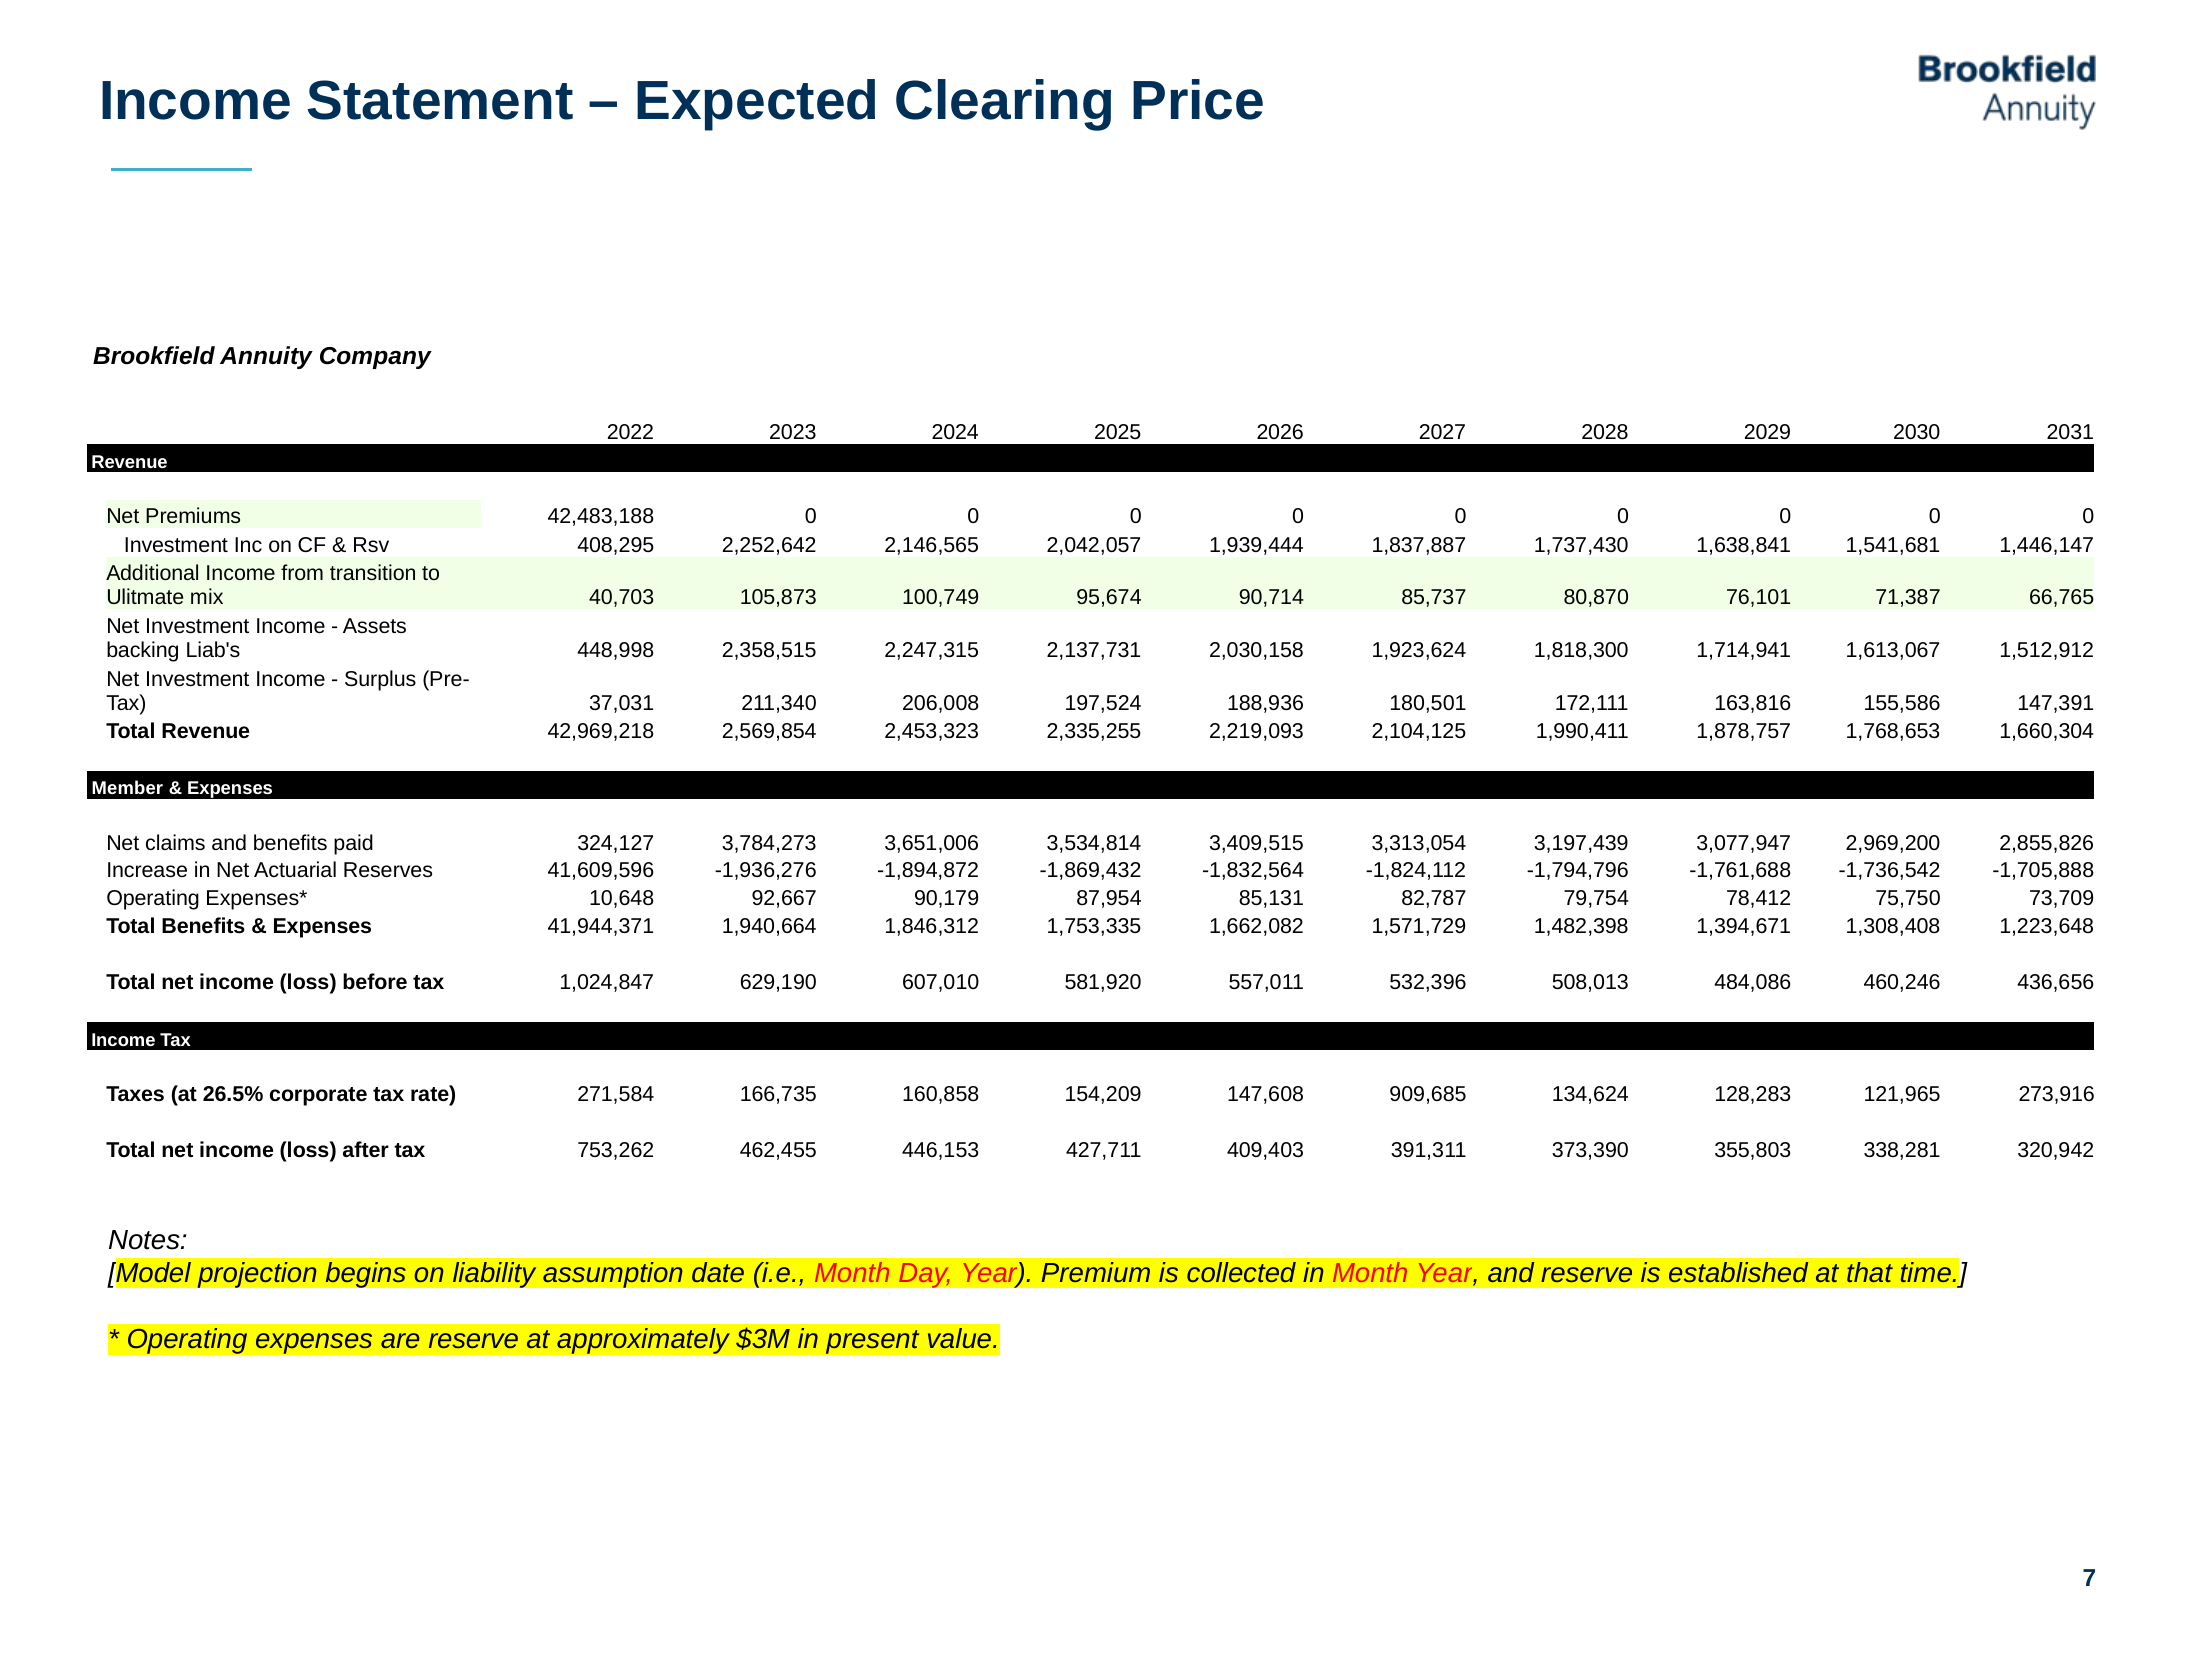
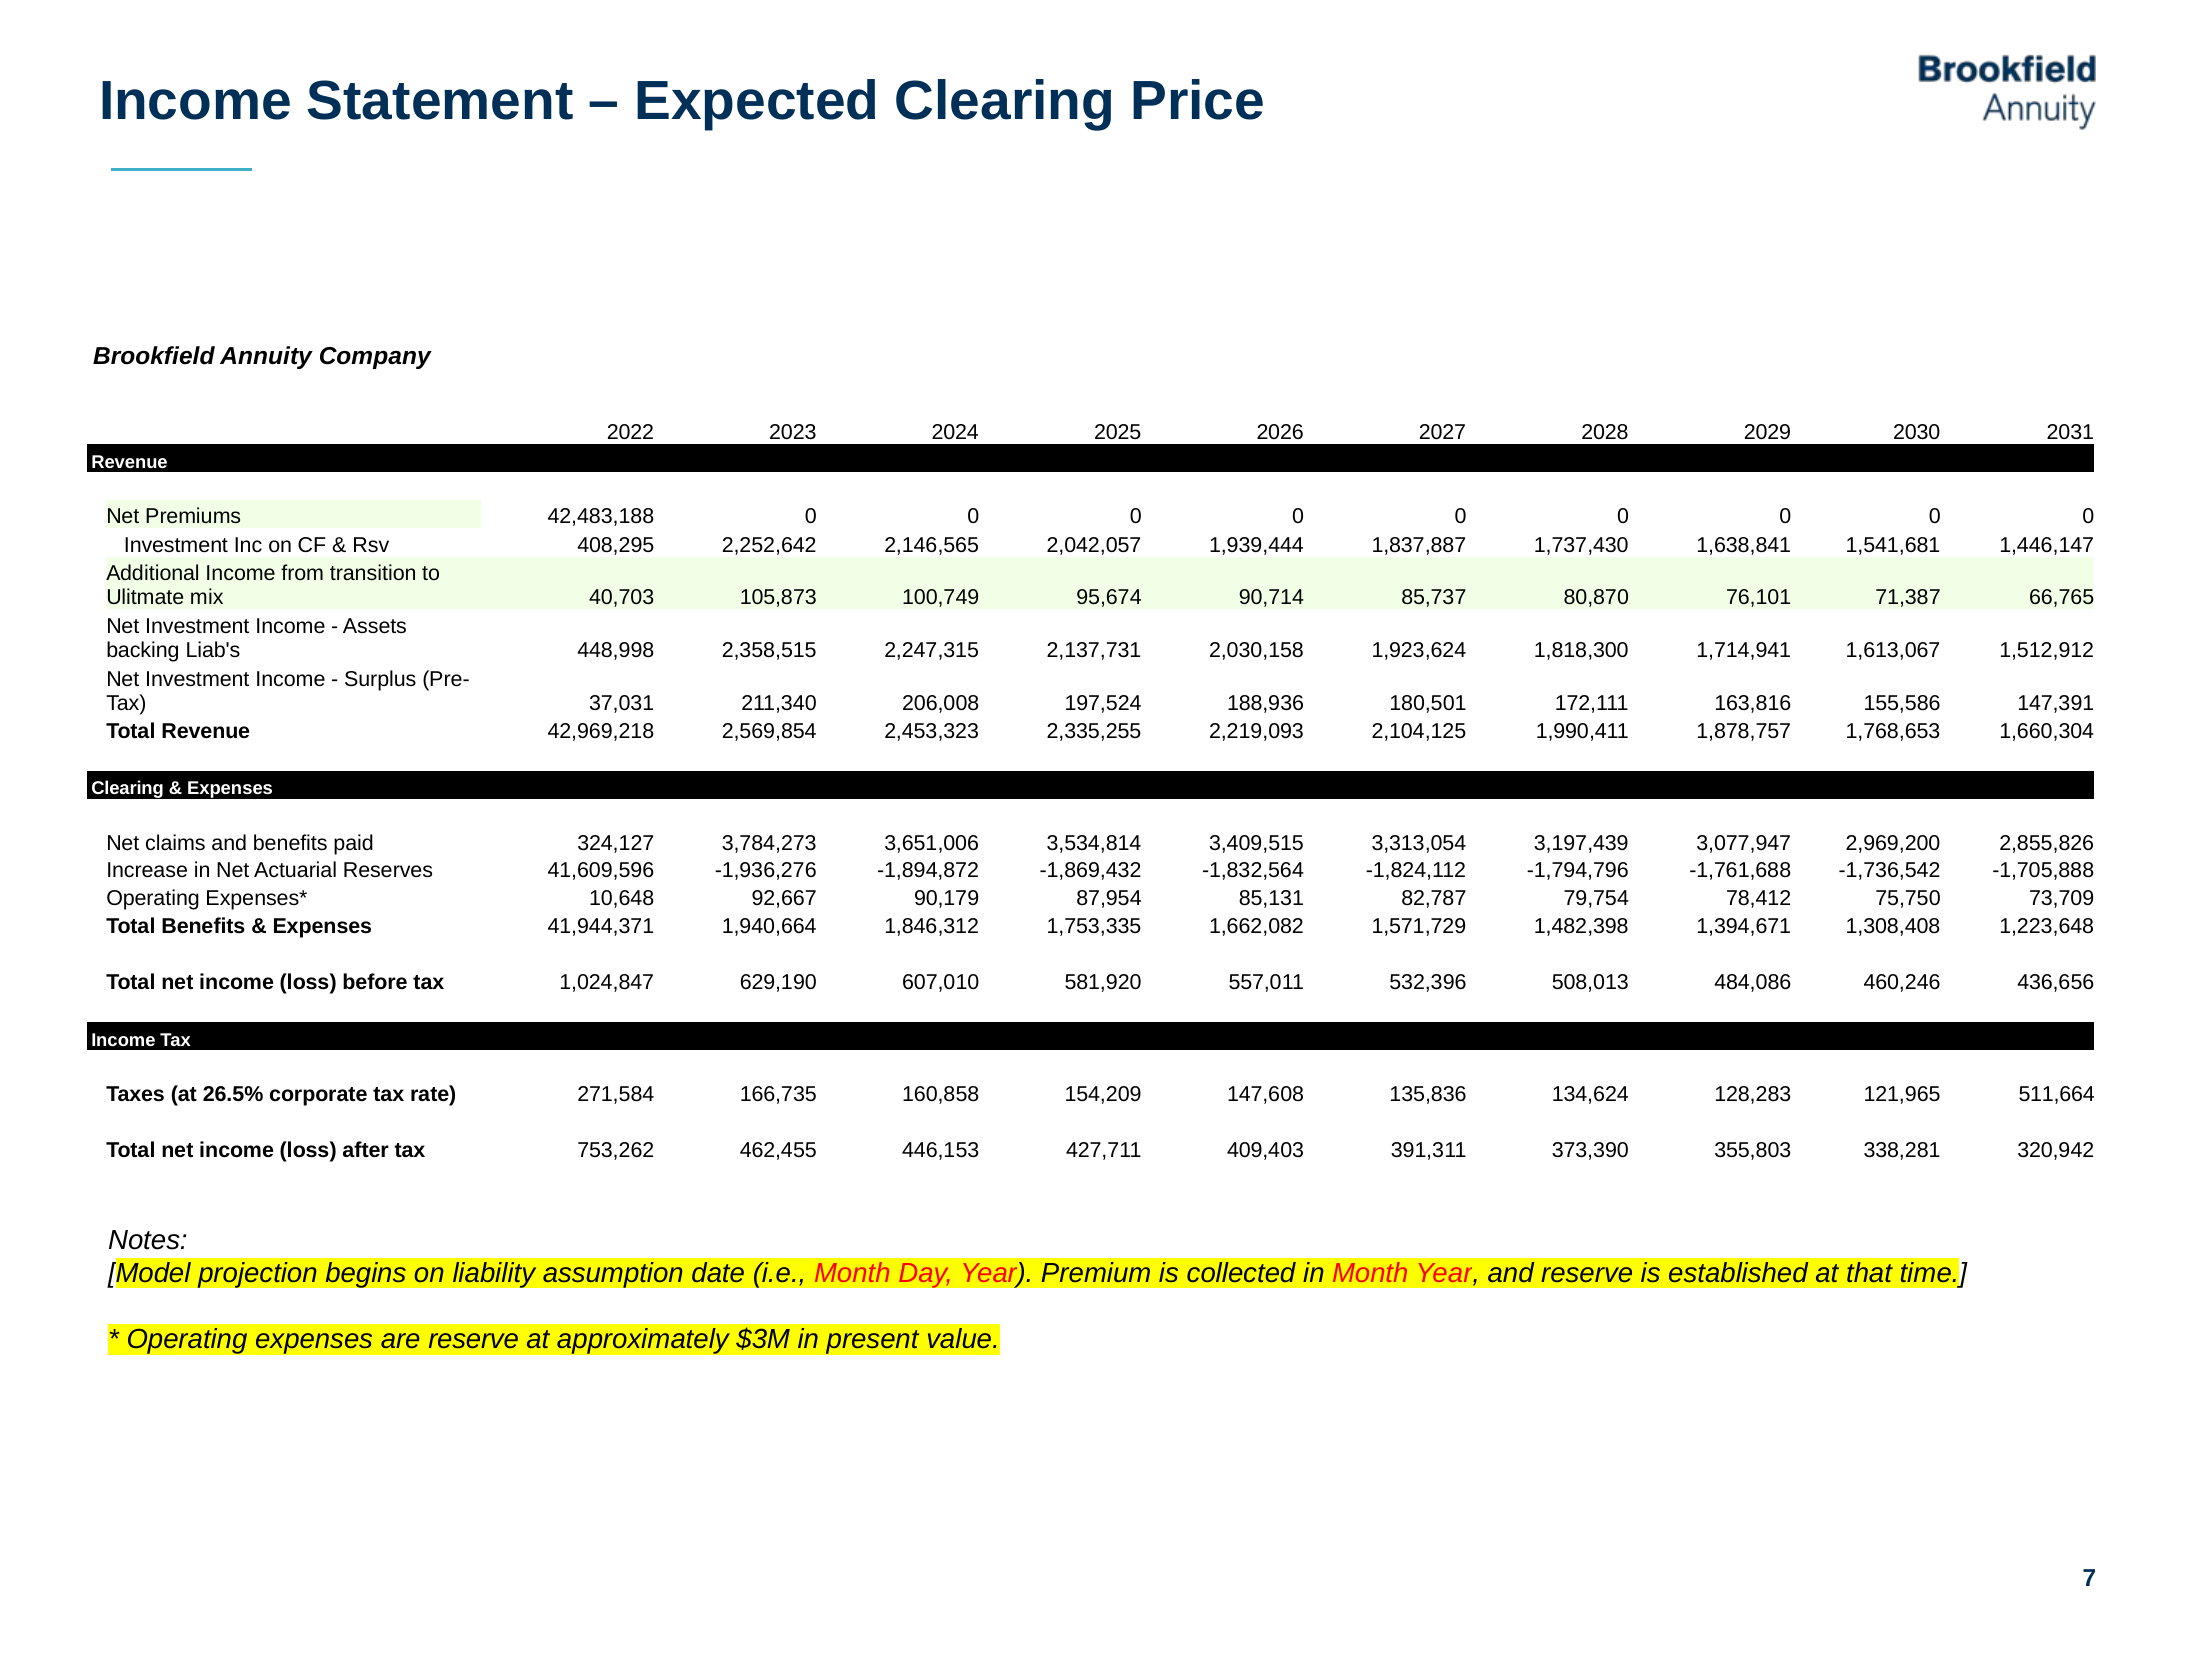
Member at (127, 788): Member -> Clearing
909,685: 909,685 -> 135,836
273,916: 273,916 -> 511,664
